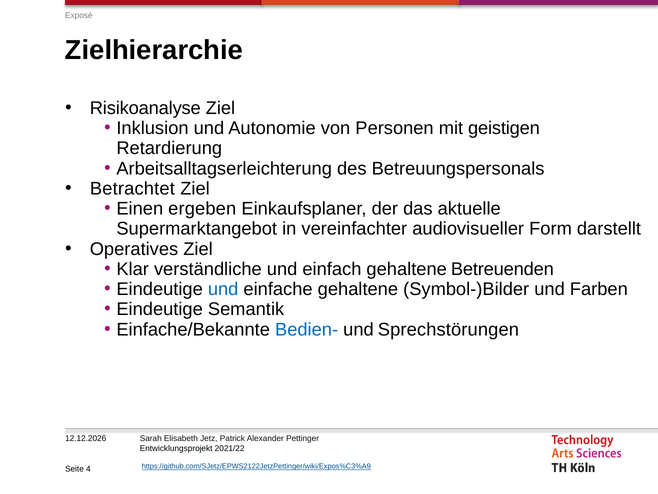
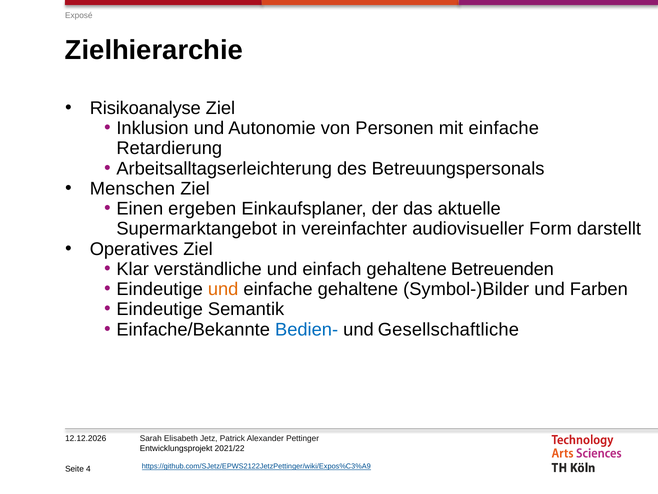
mit geistigen: geistigen -> einfache
Betrachtet: Betrachtet -> Menschen
und at (223, 289) colour: blue -> orange
Sprechstörungen: Sprechstörungen -> Gesellschaftliche
